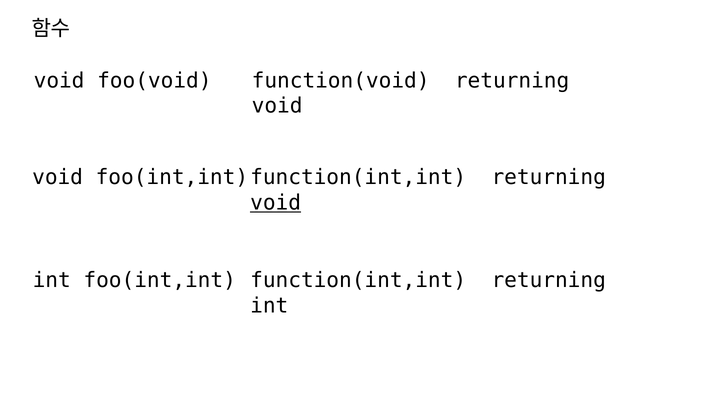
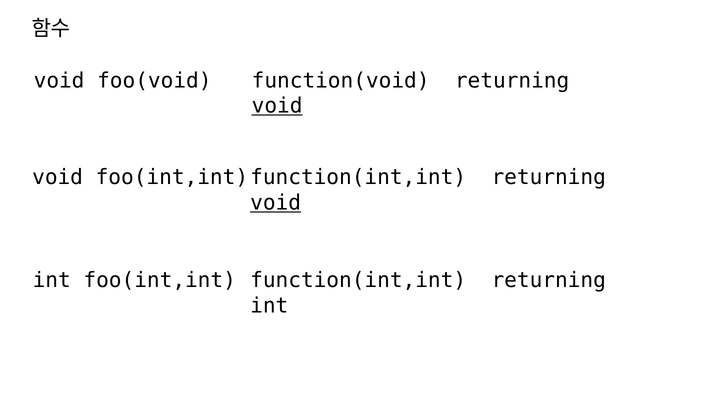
void at (277, 106) underline: none -> present
